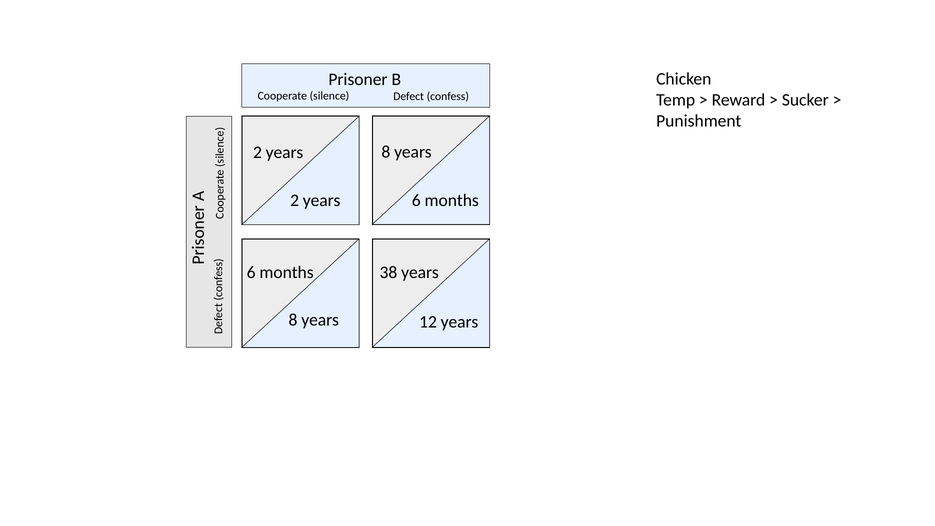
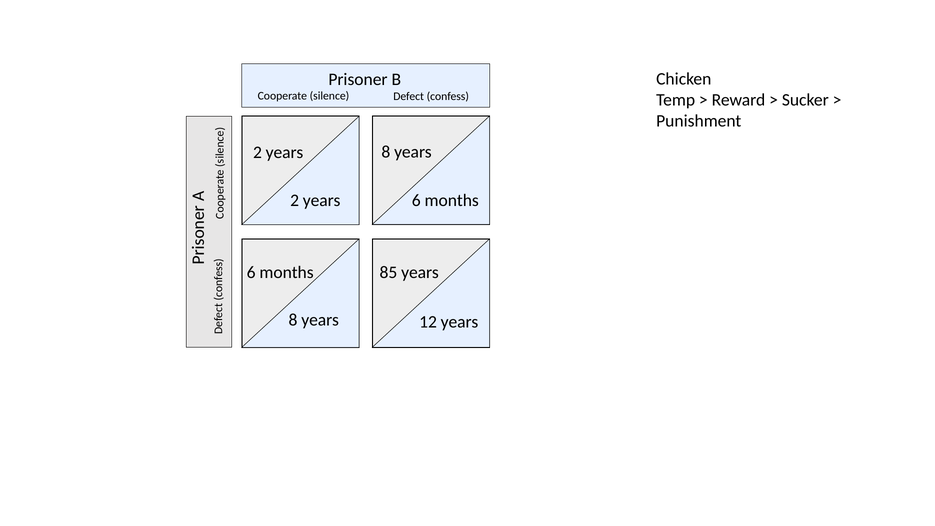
38: 38 -> 85
